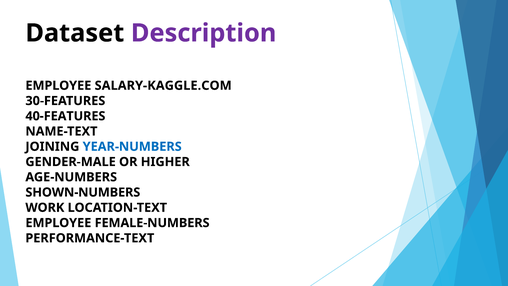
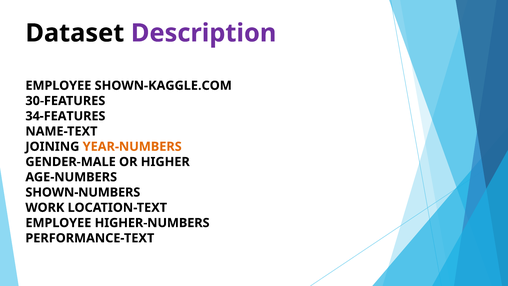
SALARY-KAGGLE.COM: SALARY-KAGGLE.COM -> SHOWN-KAGGLE.COM
40-FEATURES: 40-FEATURES -> 34-FEATURES
YEAR-NUMBERS colour: blue -> orange
FEMALE-NUMBERS: FEMALE-NUMBERS -> HIGHER-NUMBERS
